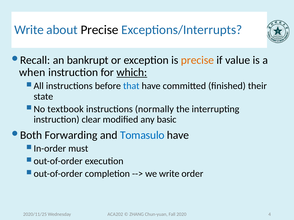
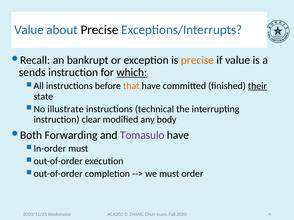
Write at (29, 30): Write -> Value
when: when -> sends
that colour: blue -> orange
their underline: none -> present
textbook: textbook -> illustrate
normally: normally -> technical
basic: basic -> body
Tomasulo colour: blue -> purple
we write: write -> must
